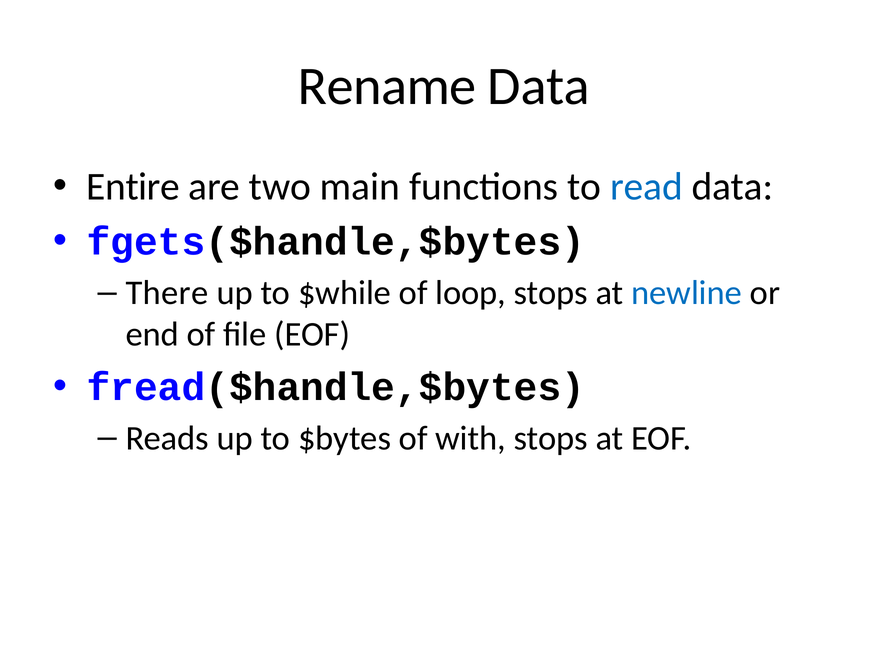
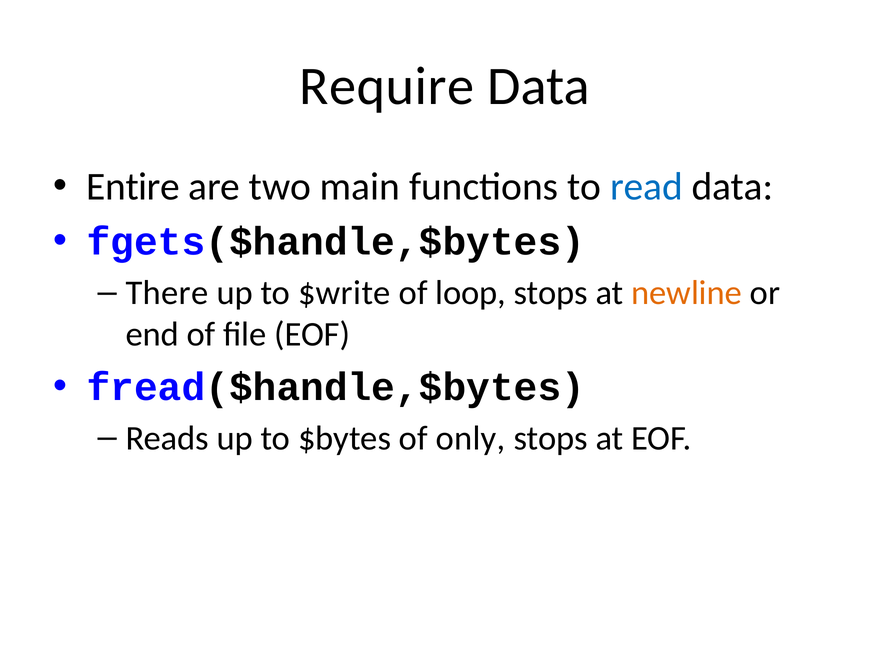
Rename: Rename -> Require
$while: $while -> $write
newline colour: blue -> orange
with: with -> only
